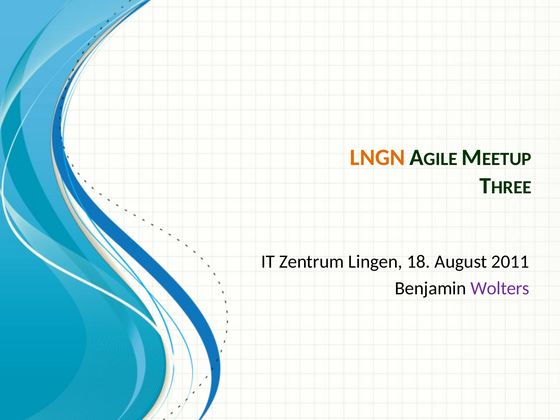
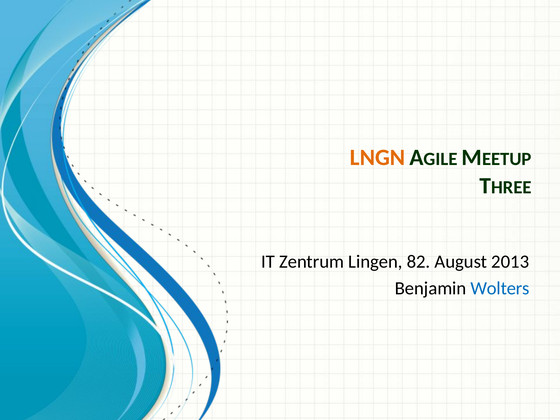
18: 18 -> 82
2011: 2011 -> 2013
Wolters colour: purple -> blue
